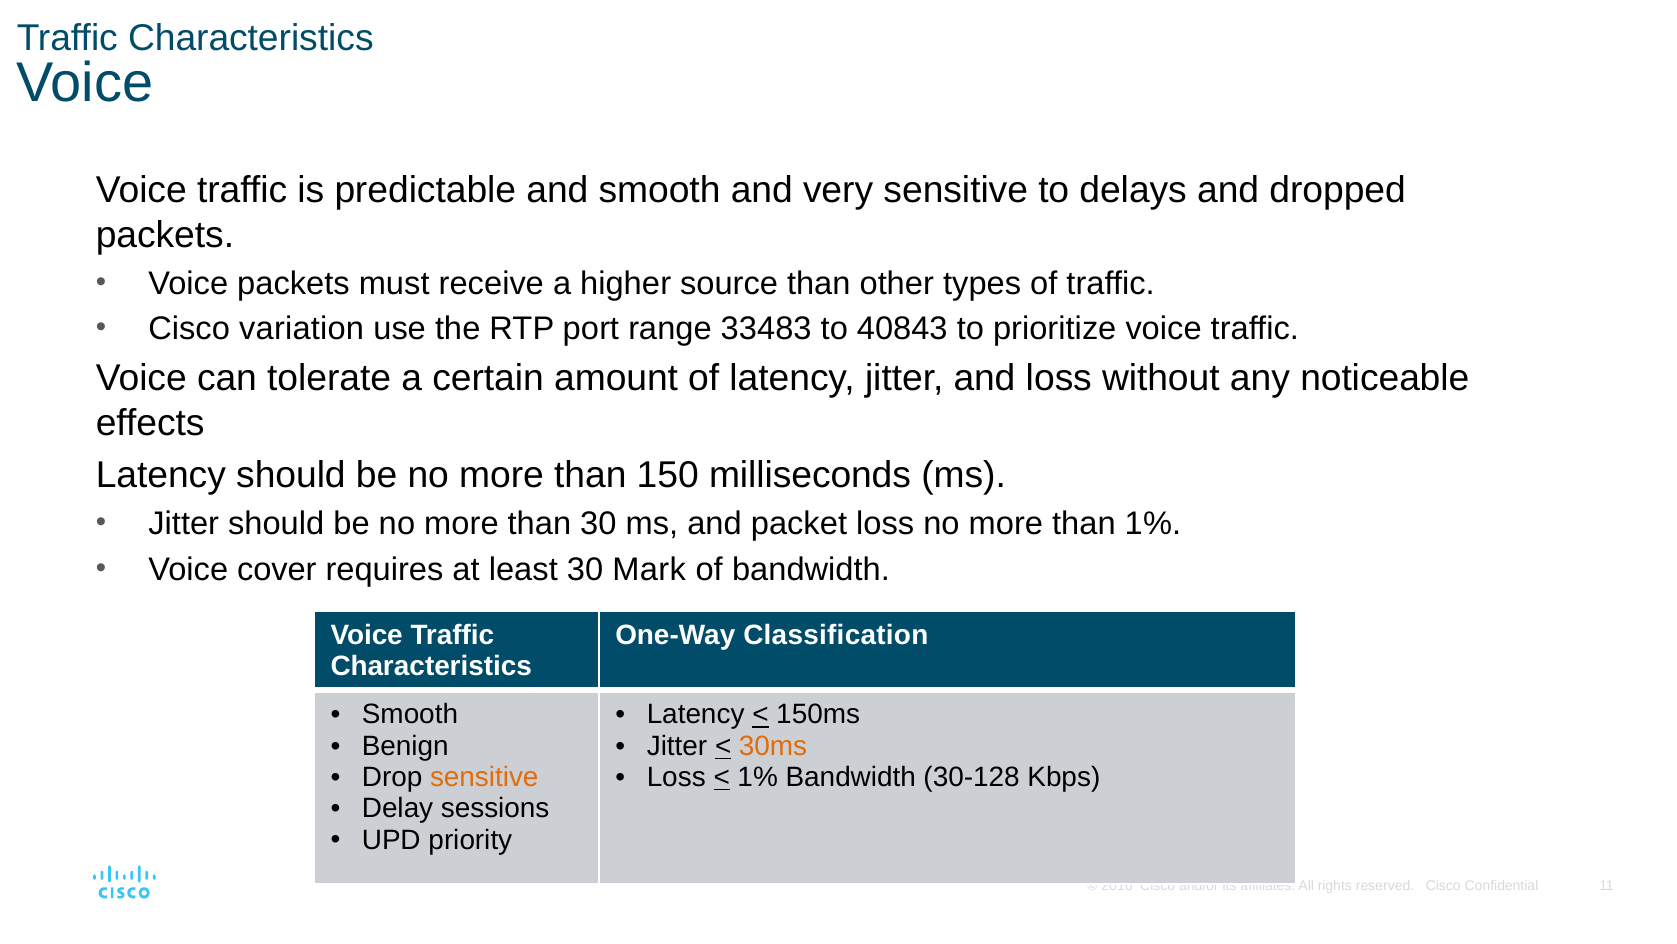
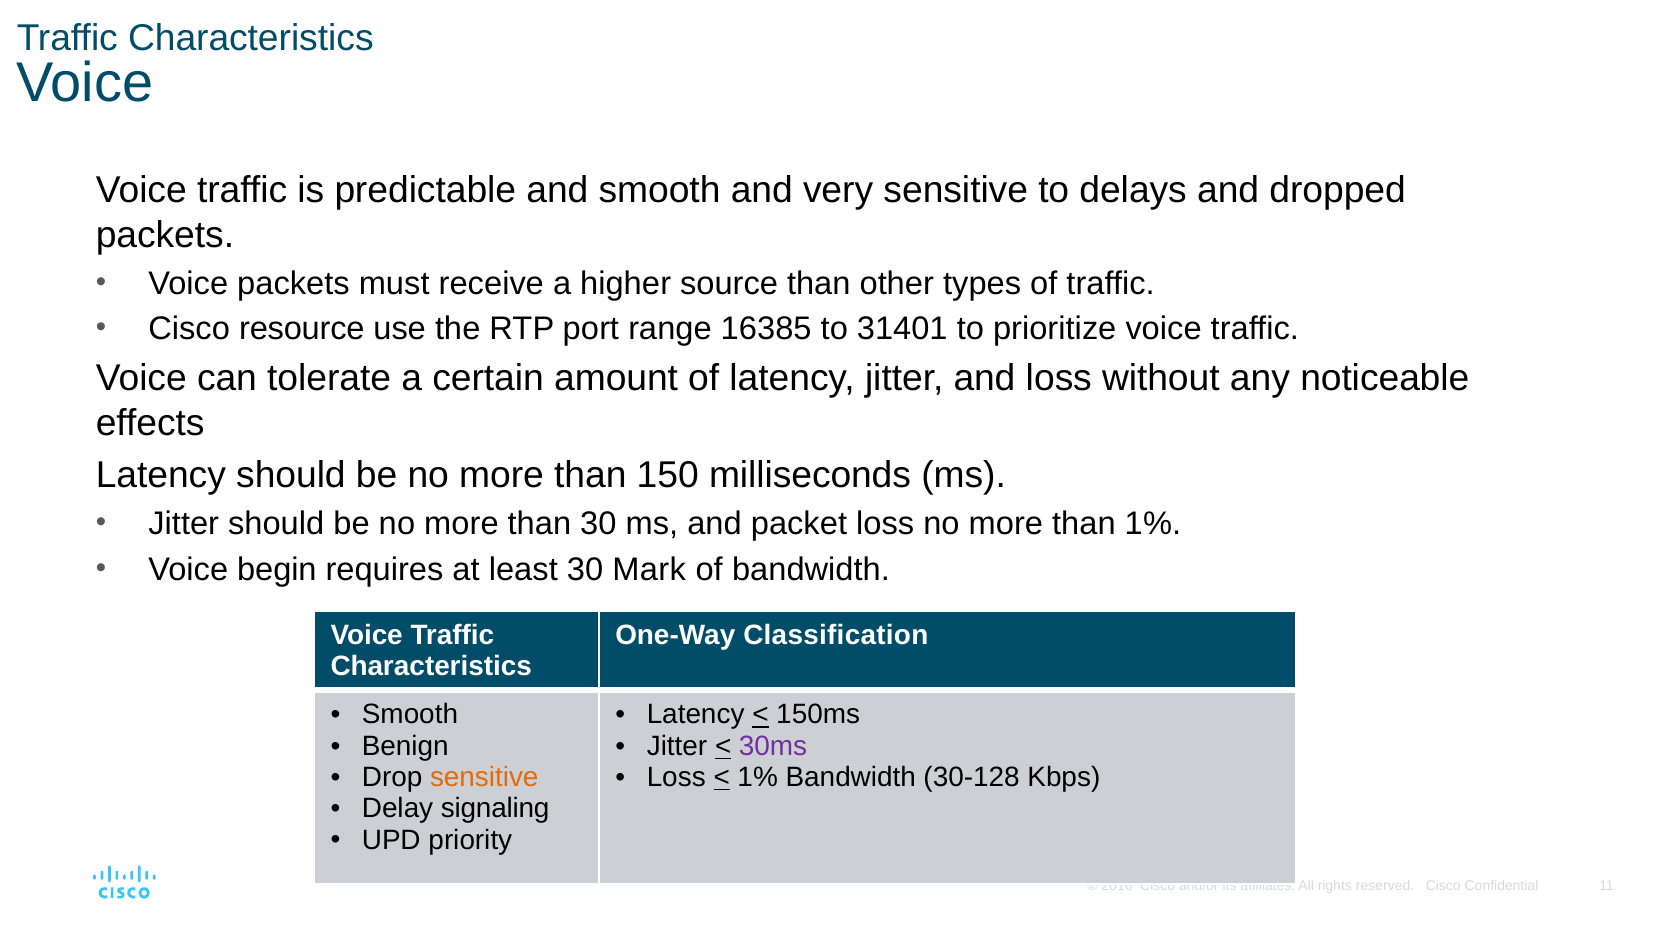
variation: variation -> resource
33483: 33483 -> 16385
40843: 40843 -> 31401
cover: cover -> begin
30ms colour: orange -> purple
sessions: sessions -> signaling
